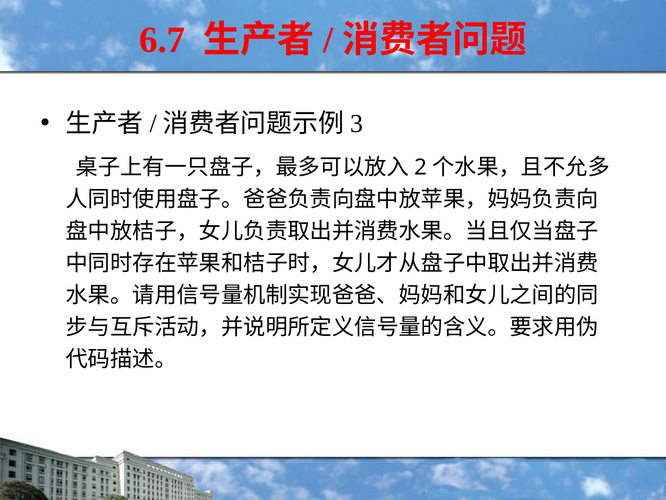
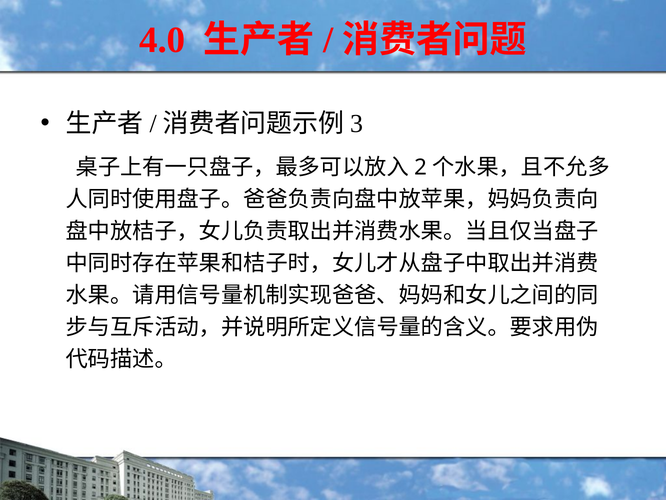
6.7: 6.7 -> 4.0
